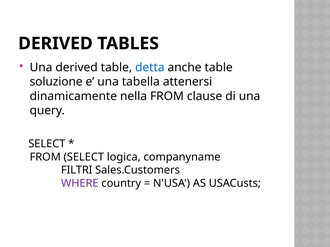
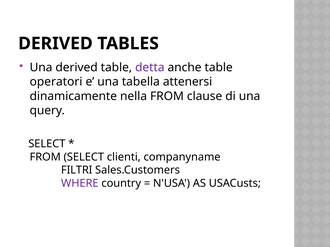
detta colour: blue -> purple
soluzione: soluzione -> operatori
logica: logica -> clienti
